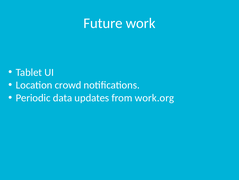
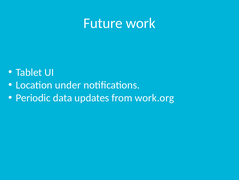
crowd: crowd -> under
